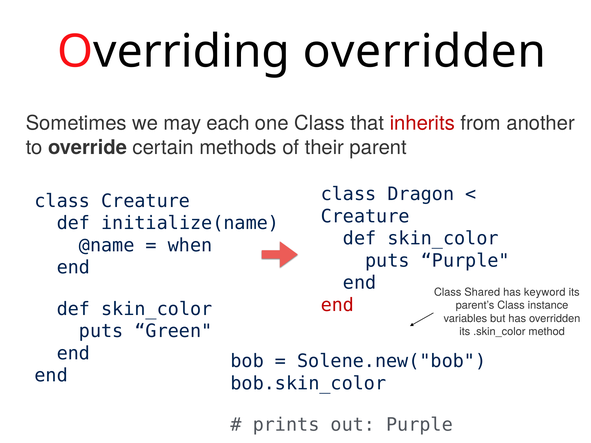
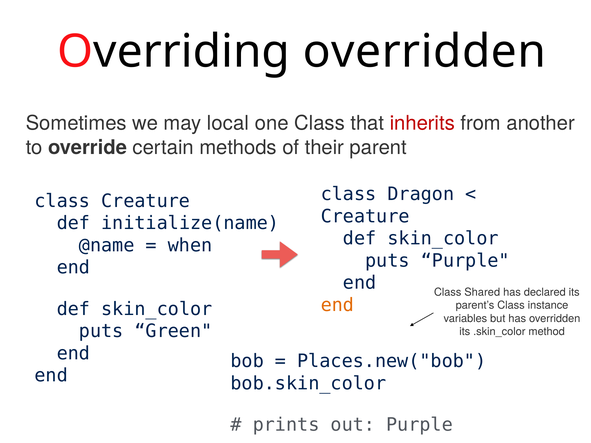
each: each -> local
keyword: keyword -> declared
end at (337, 305) colour: red -> orange
Solene.new("bob: Solene.new("bob -> Places.new("bob
